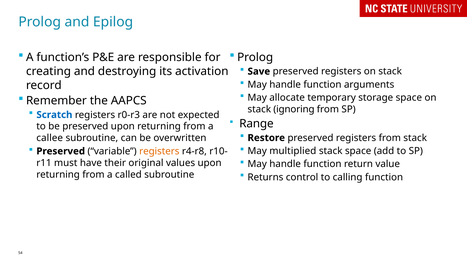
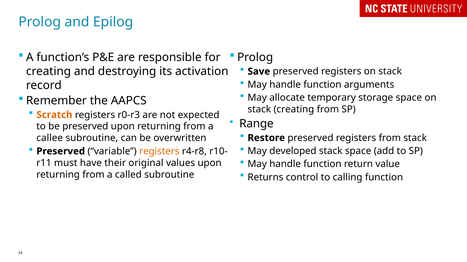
stack ignoring: ignoring -> creating
Scratch colour: blue -> orange
multiplied: multiplied -> developed
